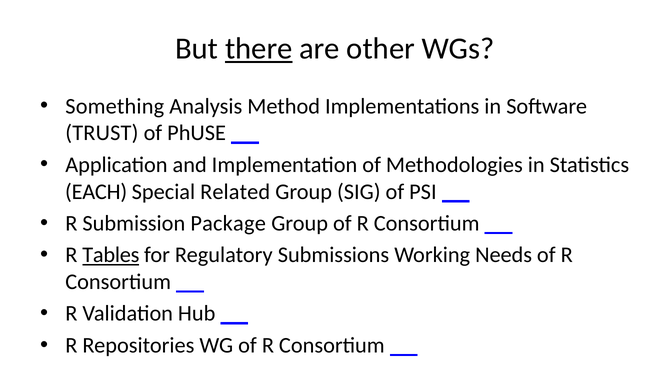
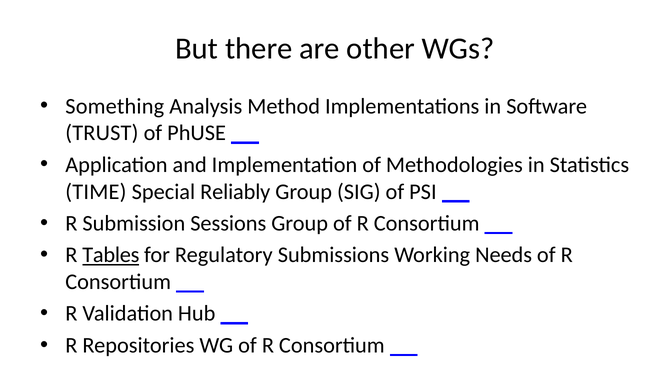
there underline: present -> none
EACH: EACH -> TIME
Related: Related -> Reliably
Package: Package -> Sessions
